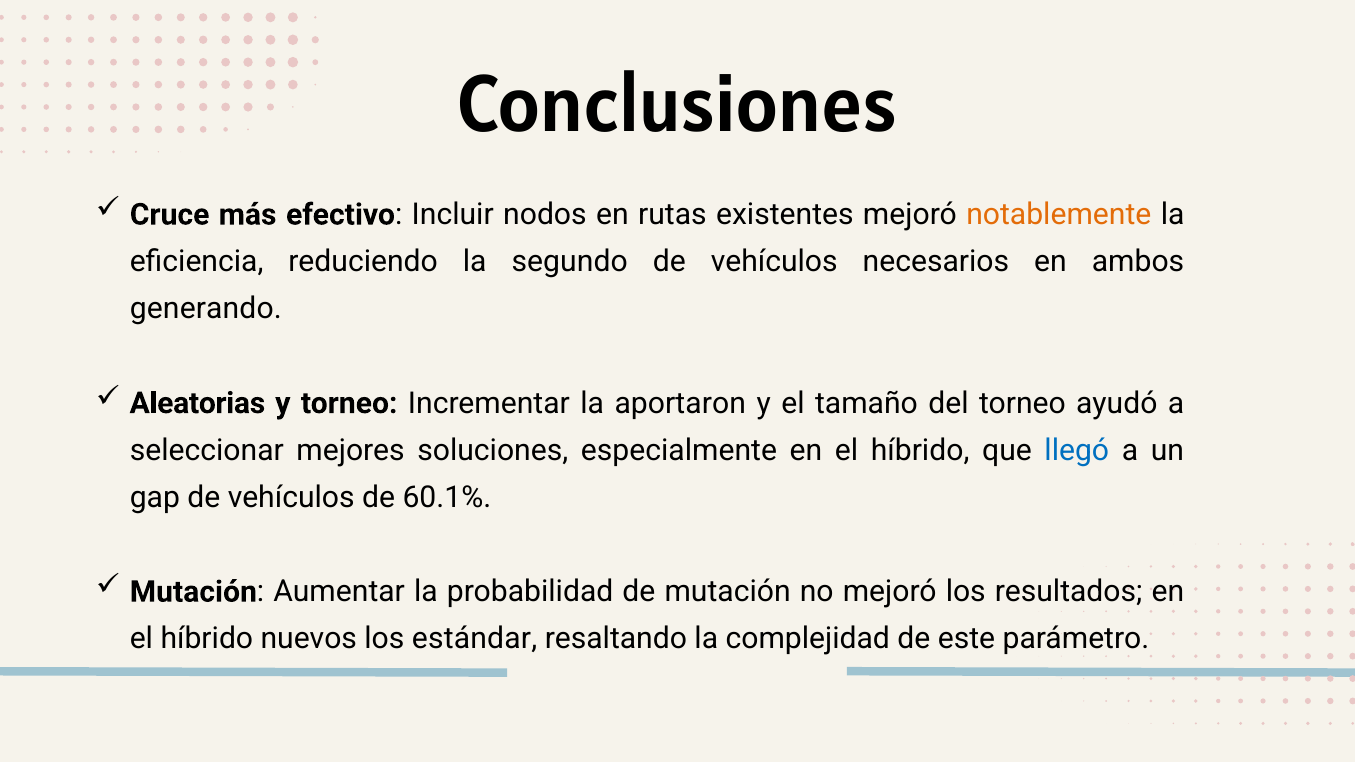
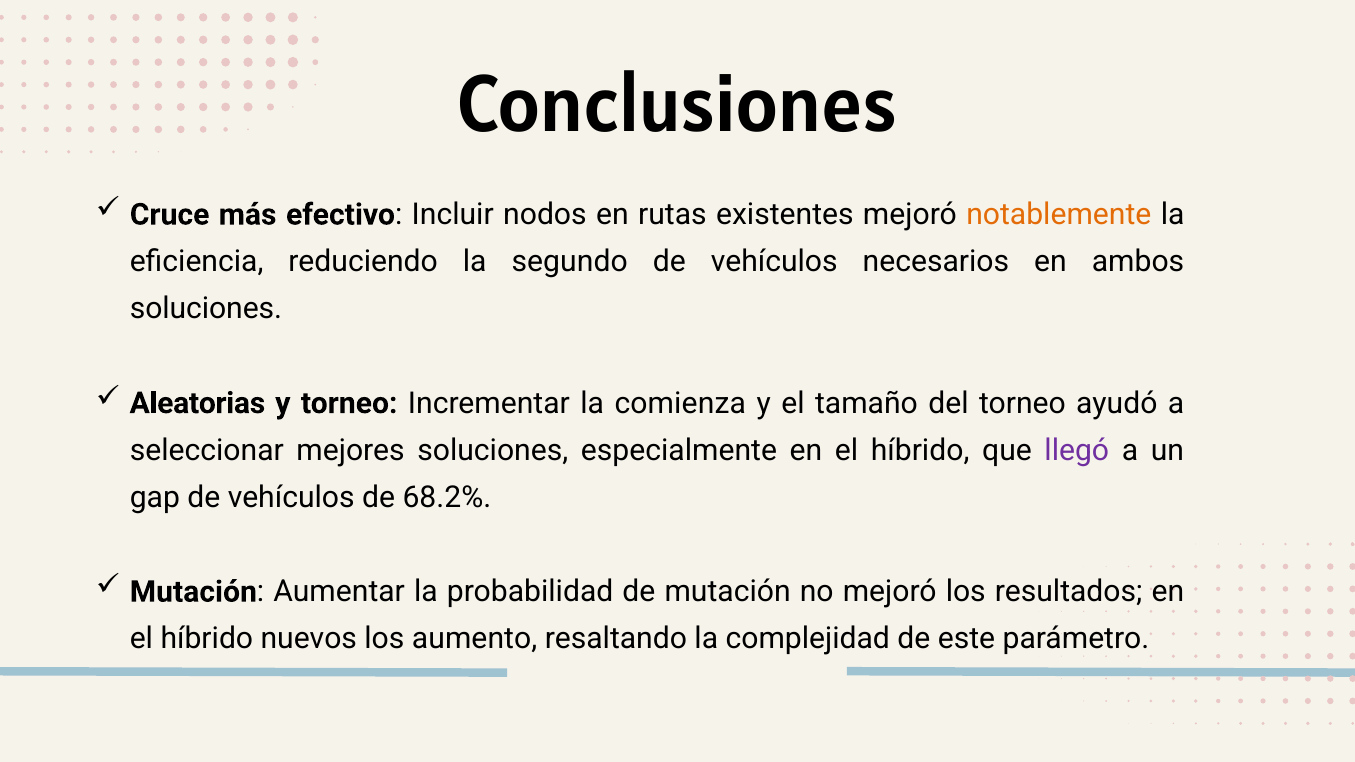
generando at (206, 309): generando -> soluciones
aportaron: aportaron -> comienza
llegó colour: blue -> purple
60.1%: 60.1% -> 68.2%
estándar: estándar -> aumento
